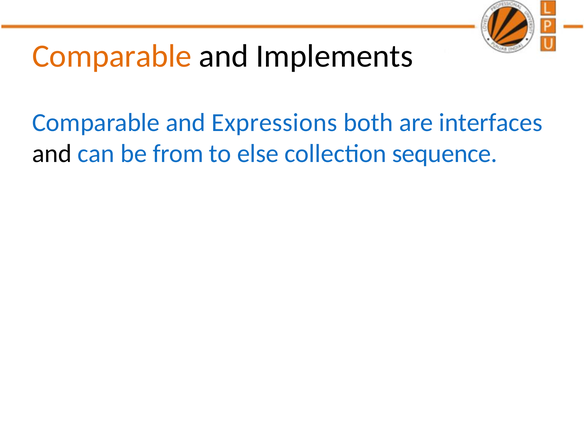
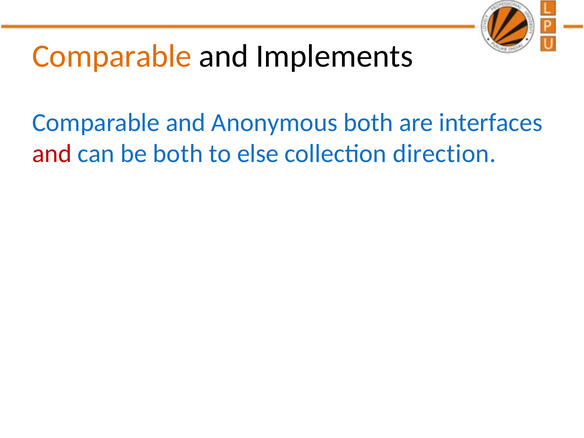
Expressions: Expressions -> Anonymous
and at (52, 154) colour: black -> red
be from: from -> both
sequence: sequence -> direction
